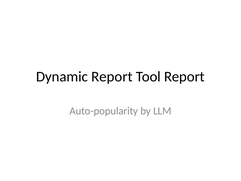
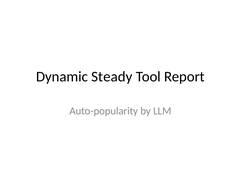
Dynamic Report: Report -> Steady
